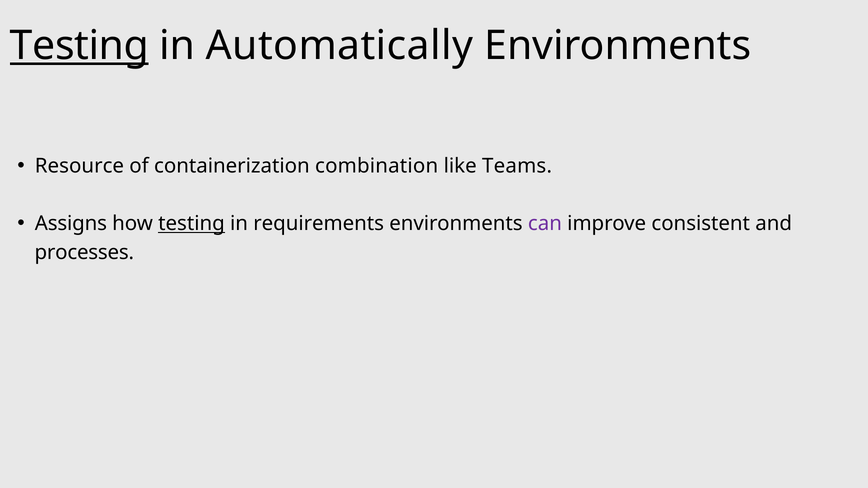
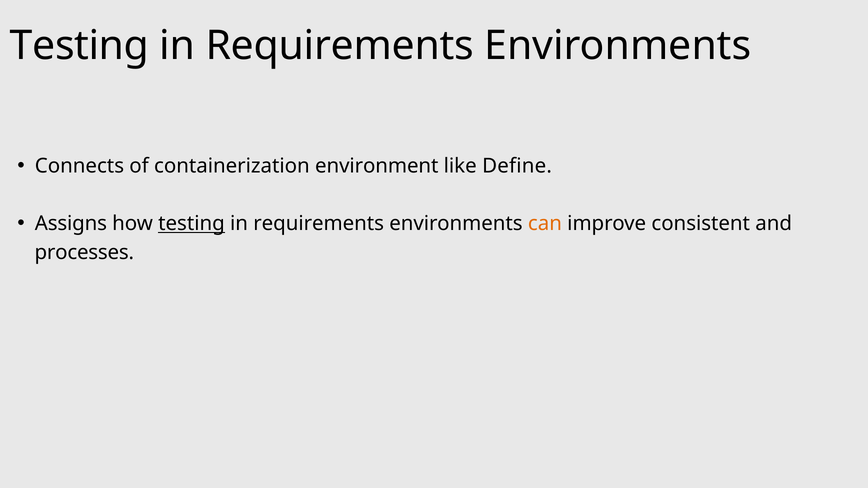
Testing at (79, 46) underline: present -> none
Automatically at (339, 46): Automatically -> Requirements
Resource: Resource -> Connects
combination: combination -> environment
Teams: Teams -> Define
can colour: purple -> orange
